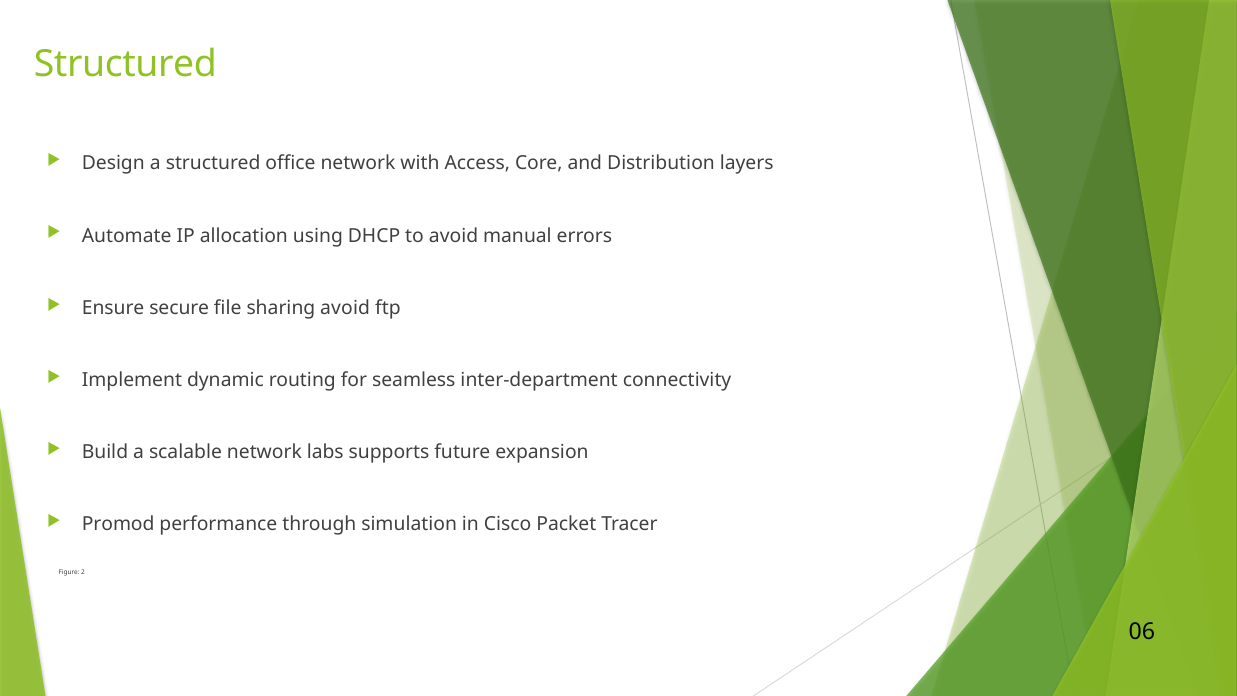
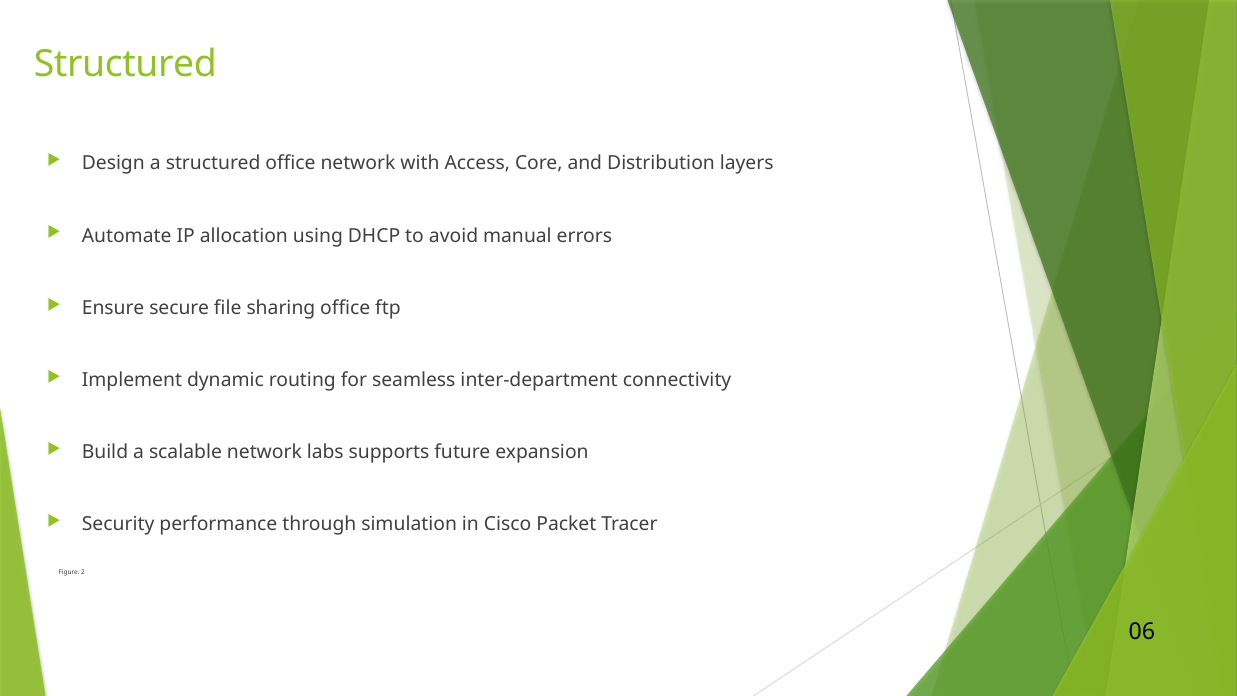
sharing avoid: avoid -> office
Promod: Promod -> Security
